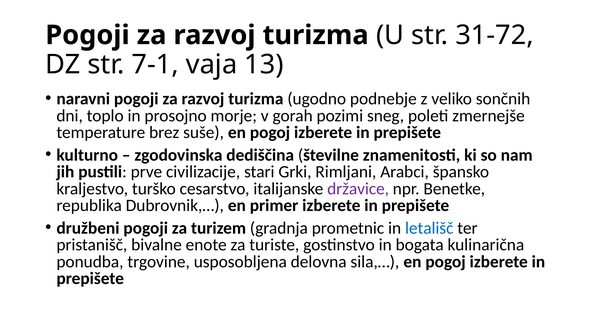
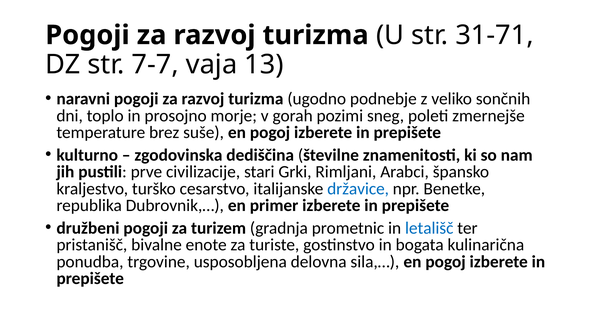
31-72: 31-72 -> 31-71
7-1: 7-1 -> 7-7
državice colour: purple -> blue
